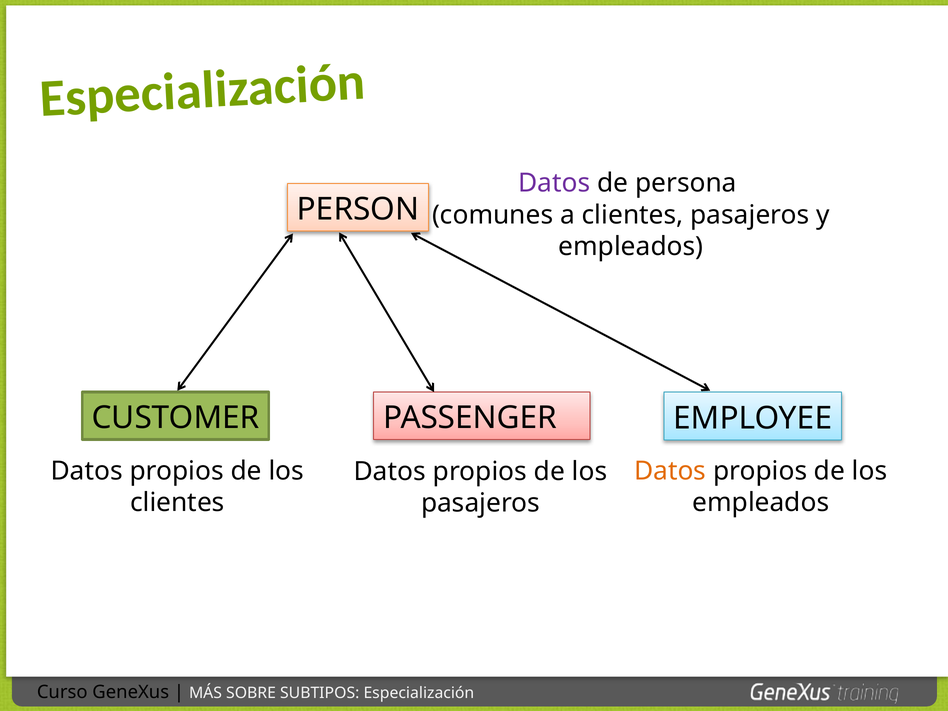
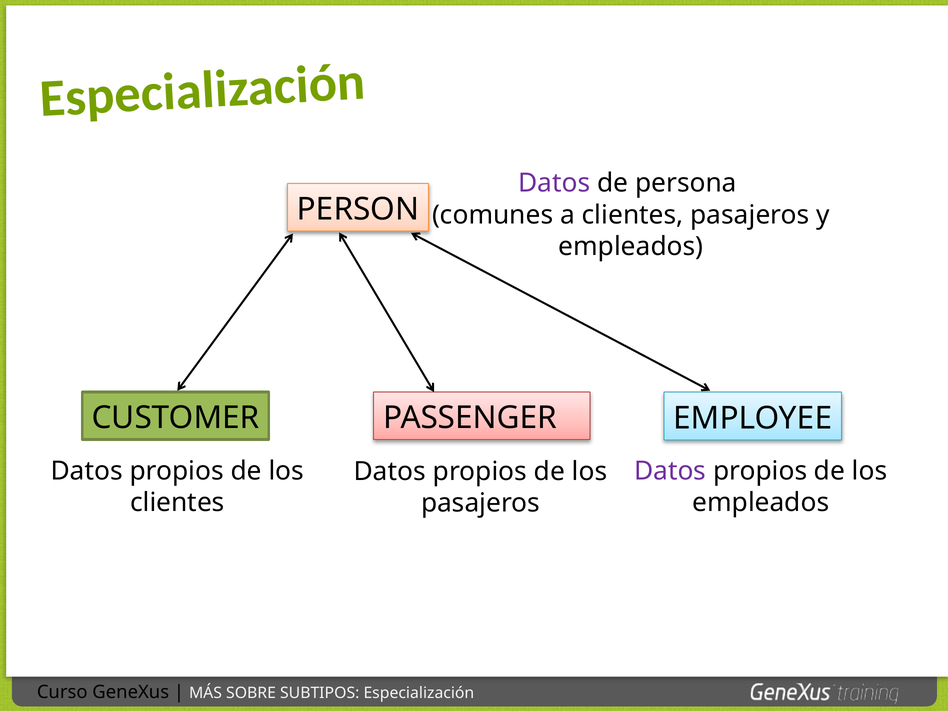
Datos at (670, 471) colour: orange -> purple
